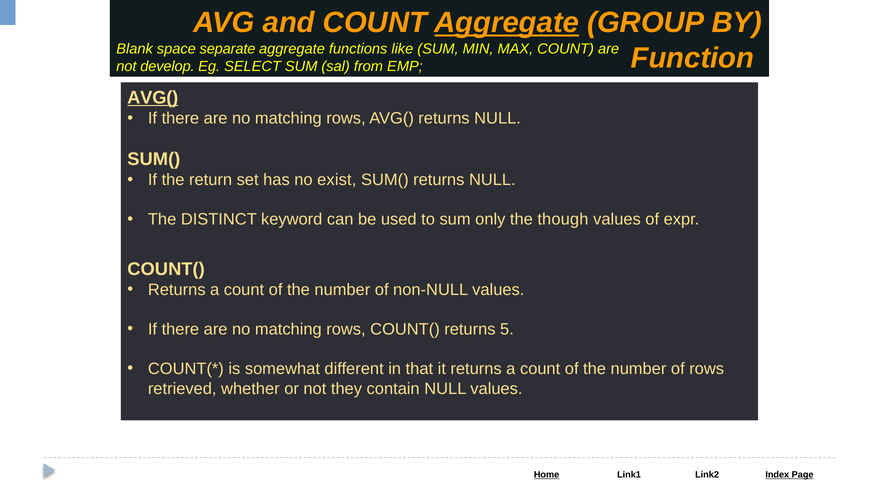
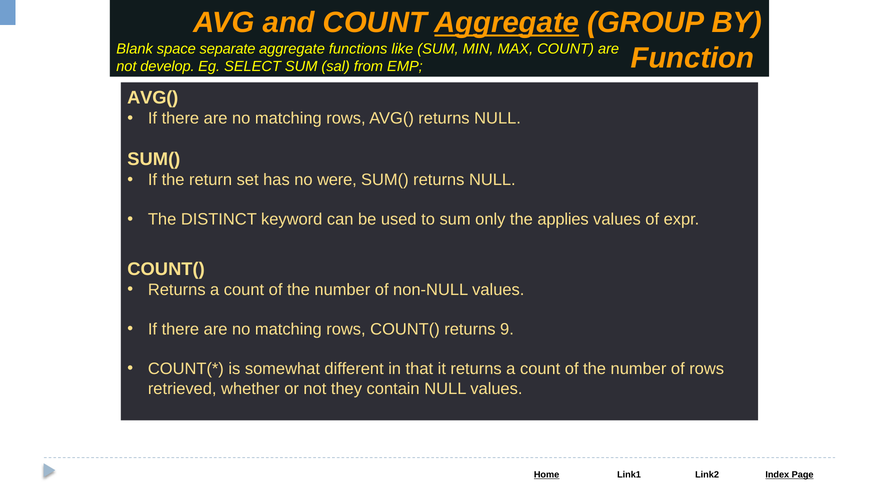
AVG( at (153, 98) underline: present -> none
exist: exist -> were
though: though -> applies
5: 5 -> 9
